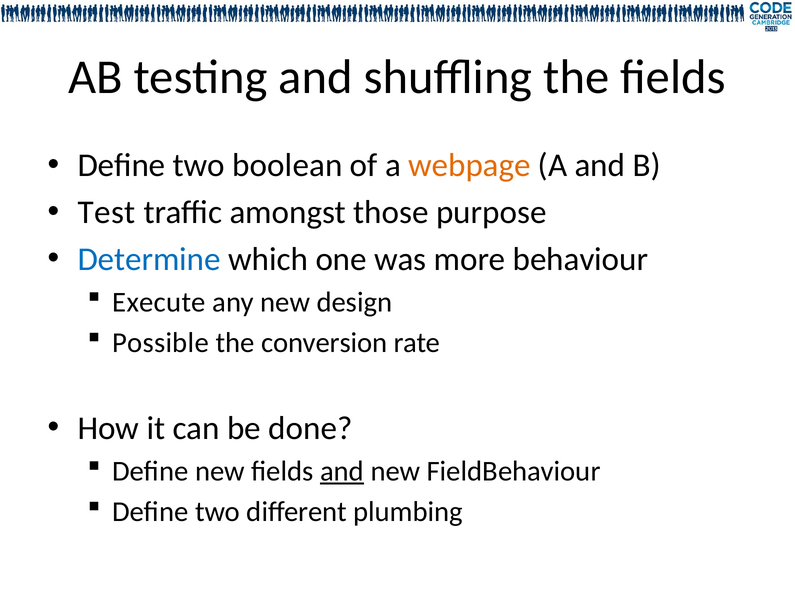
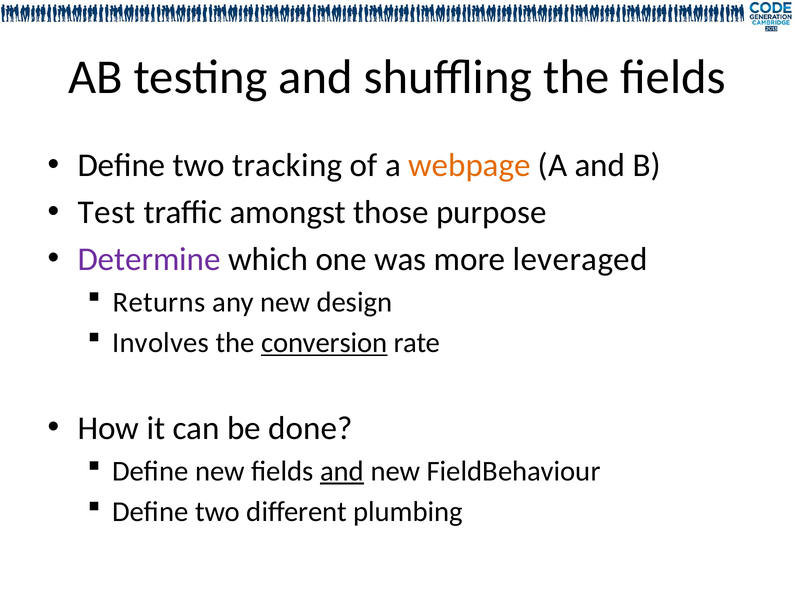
boolean: boolean -> tracking
Determine colour: blue -> purple
behaviour: behaviour -> leveraged
Execute: Execute -> Returns
Possible: Possible -> Involves
conversion underline: none -> present
